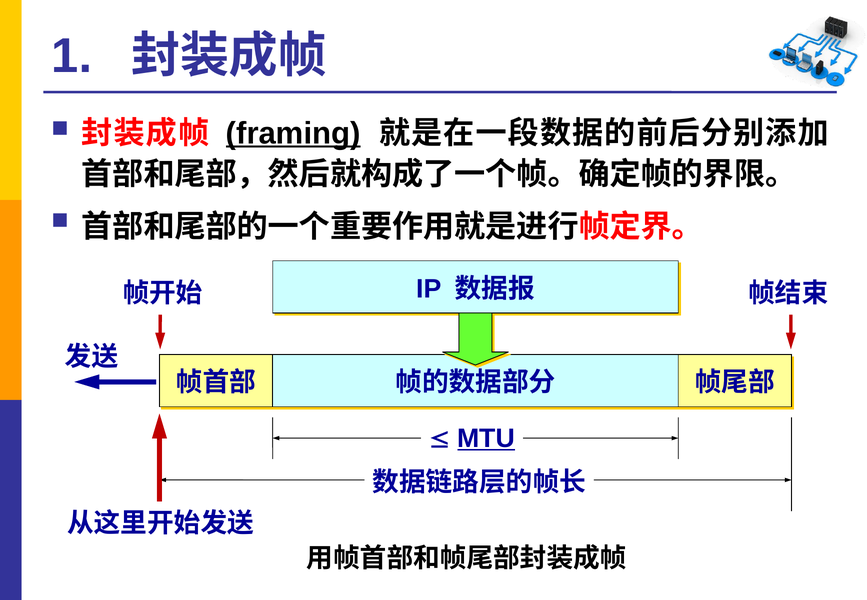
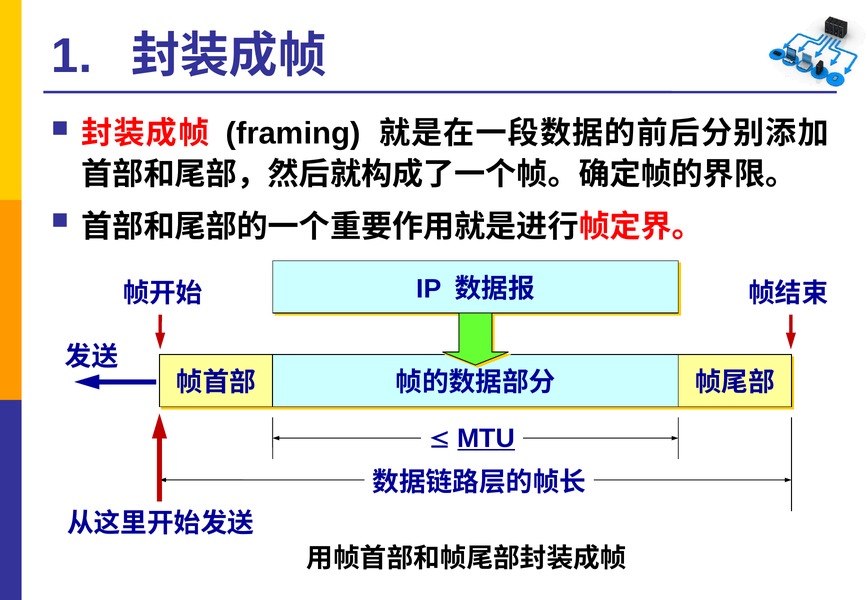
framing underline: present -> none
